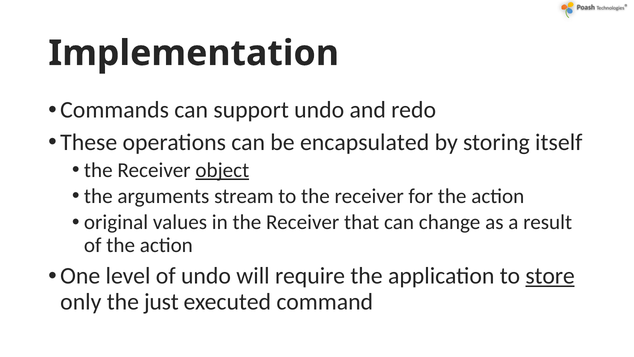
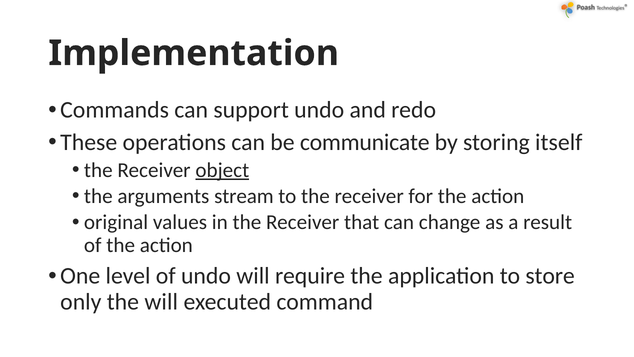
encapsulated: encapsulated -> communicate
store underline: present -> none
the just: just -> will
